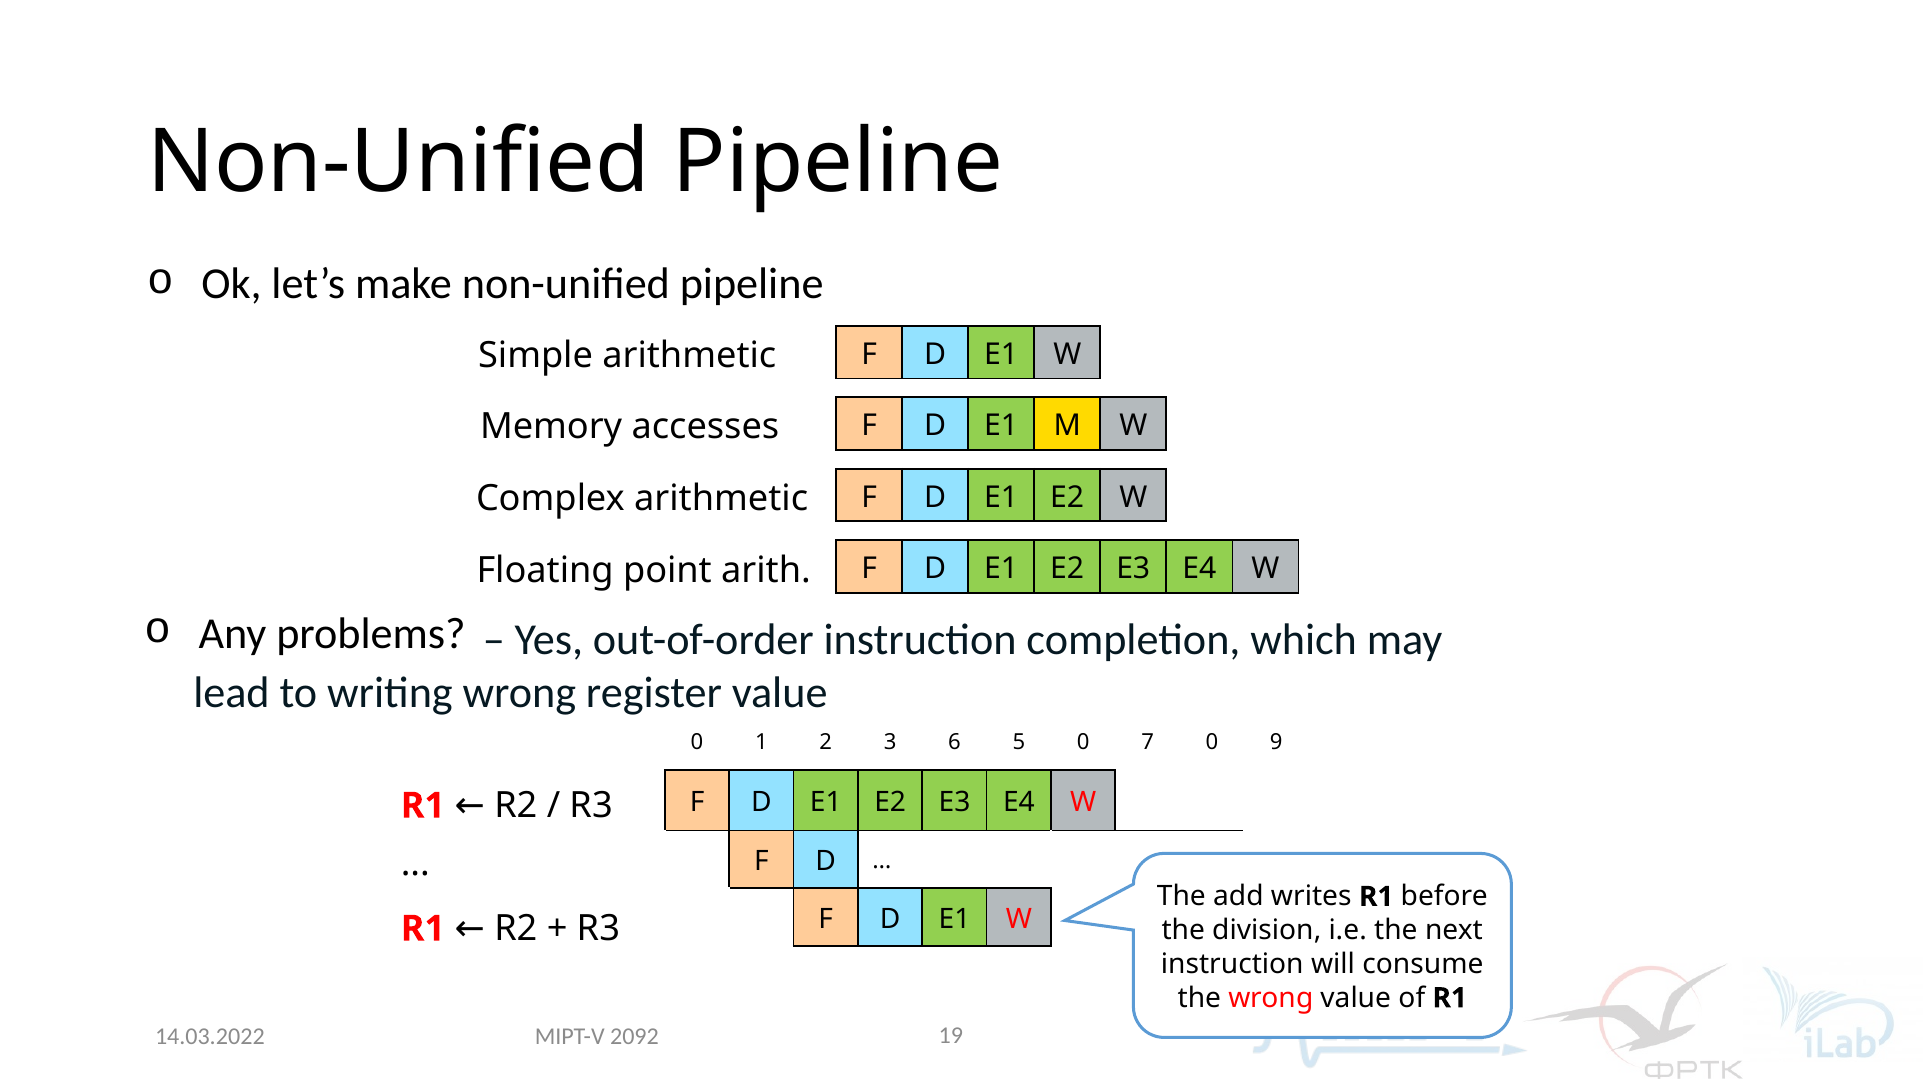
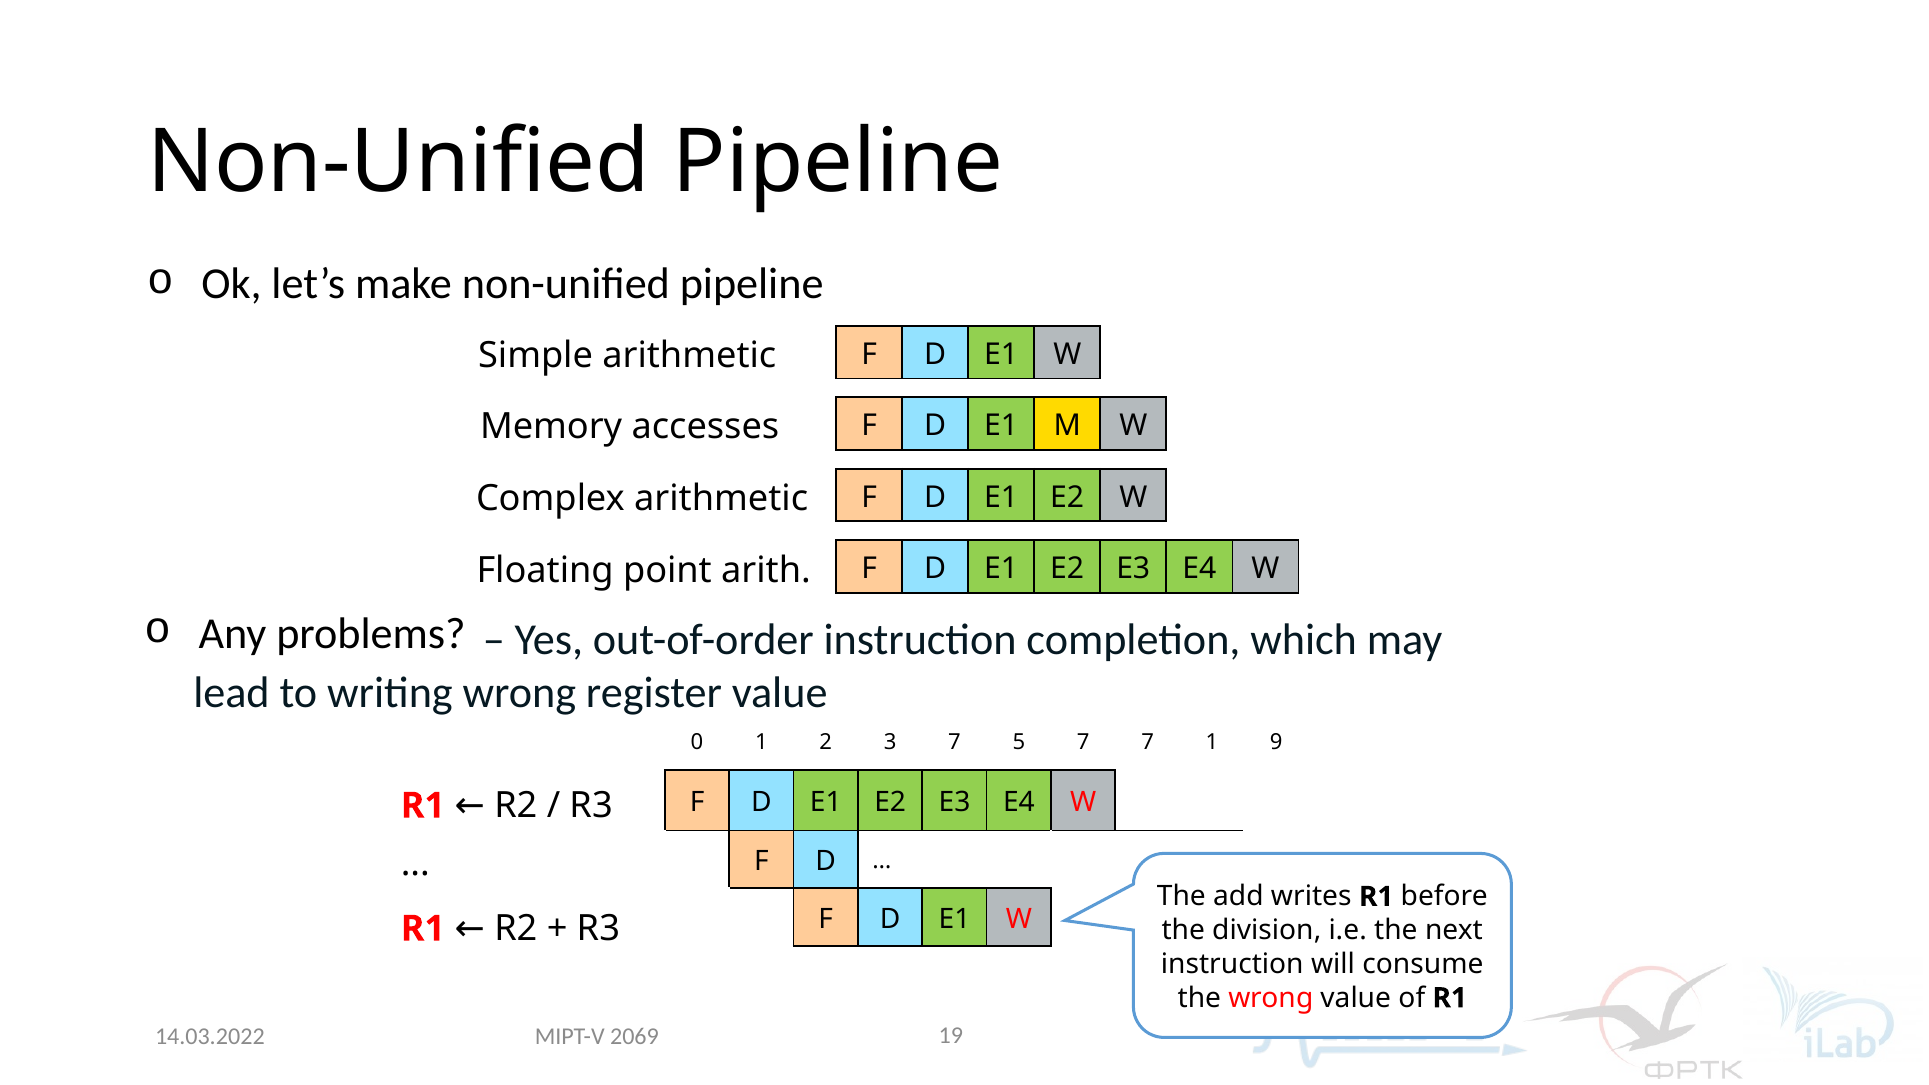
3 6: 6 -> 7
5 0: 0 -> 7
7 0: 0 -> 1
2092: 2092 -> 2069
